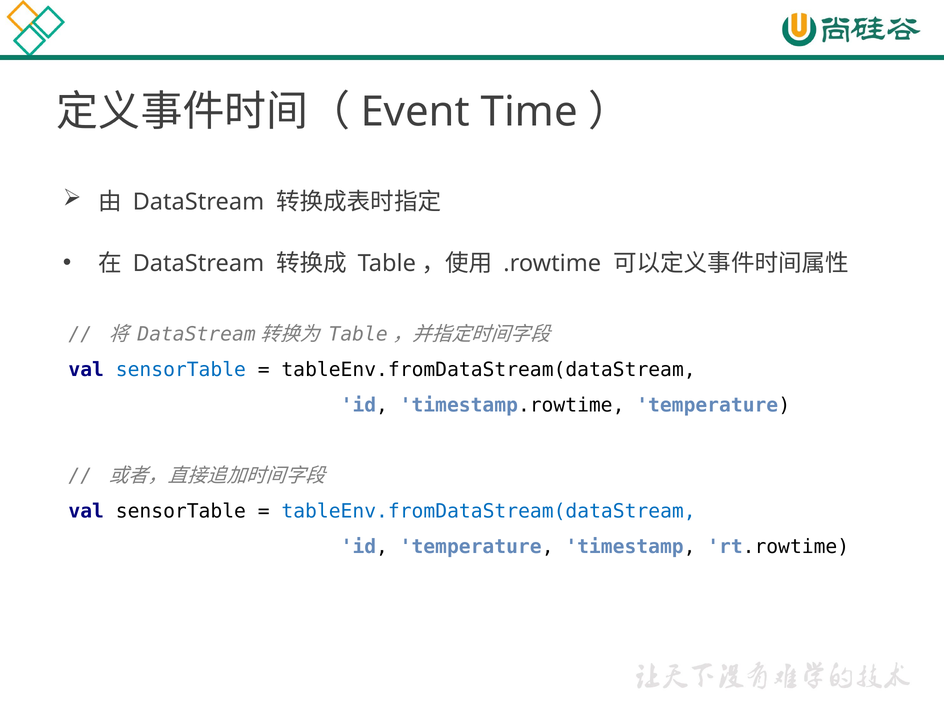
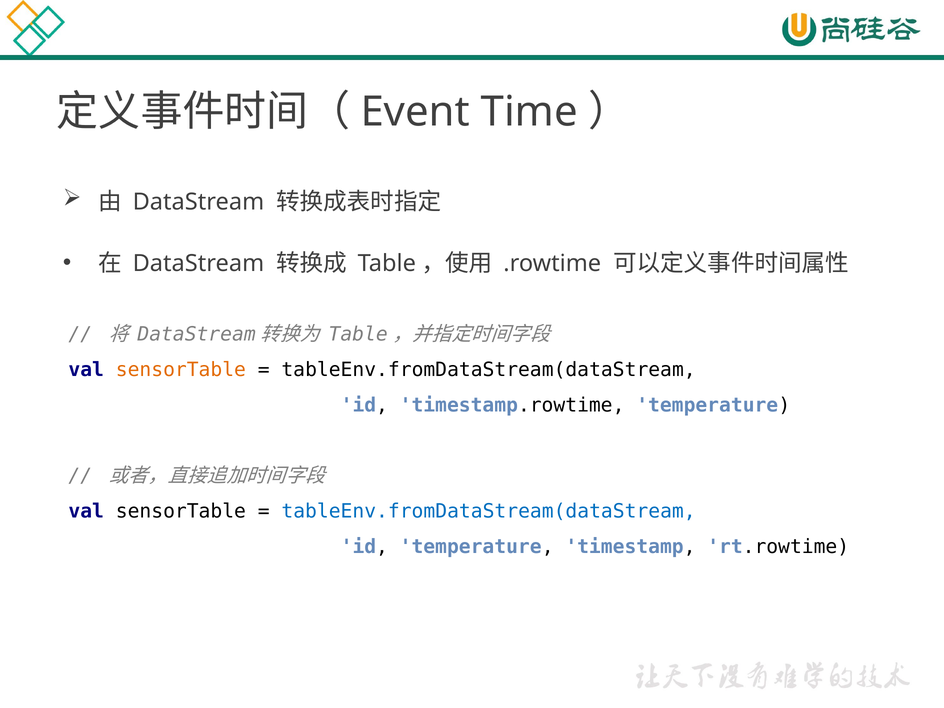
sensorTable at (181, 370) colour: blue -> orange
